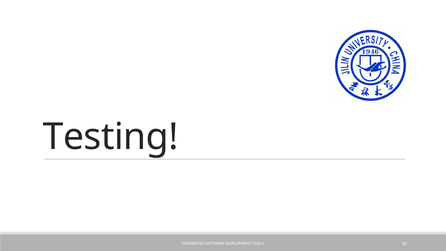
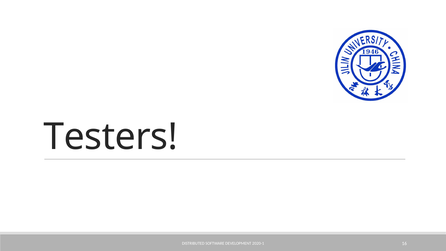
Testing: Testing -> Testers
